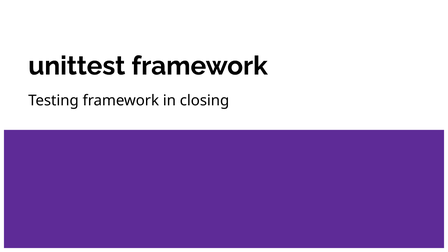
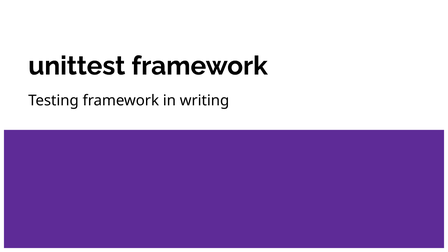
closing: closing -> writing
